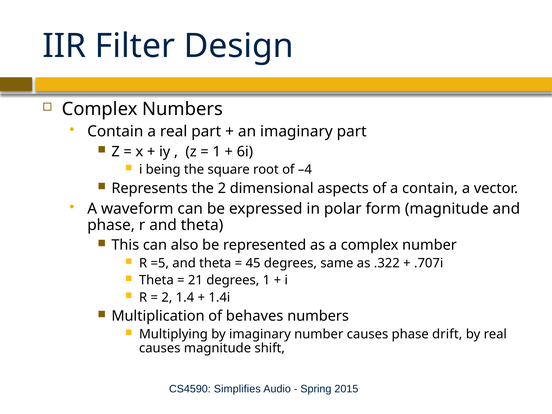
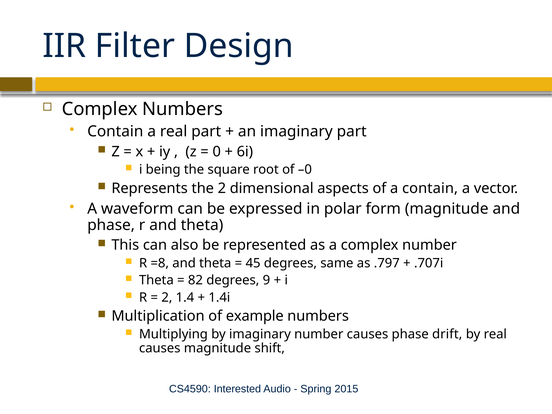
1 at (217, 152): 1 -> 0
–4: –4 -> –0
=5: =5 -> =8
.322: .322 -> .797
21: 21 -> 82
degrees 1: 1 -> 9
behaves: behaves -> example
Simplifies: Simplifies -> Interested
